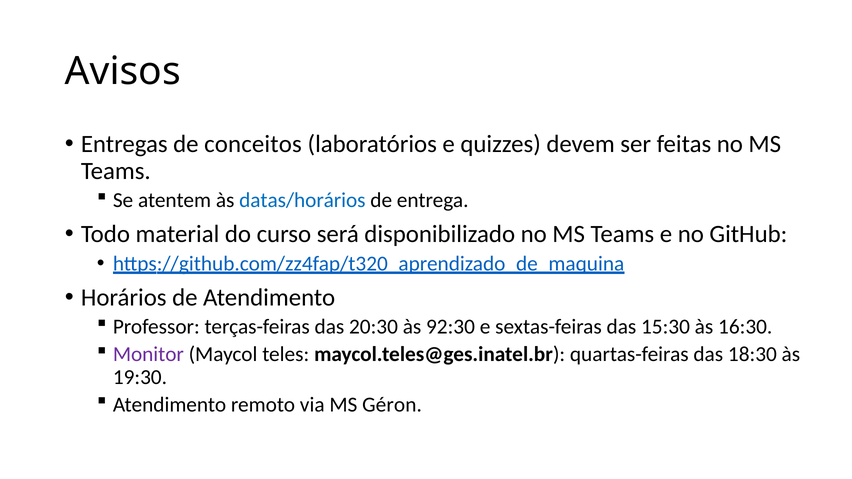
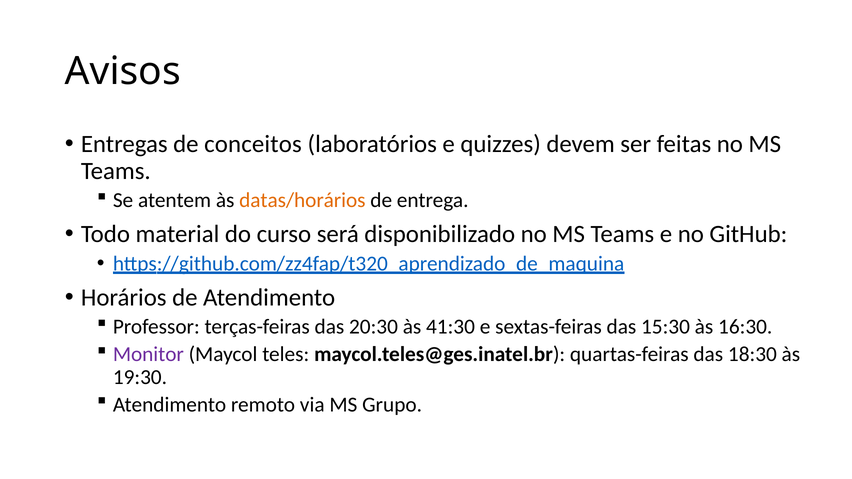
datas/horários colour: blue -> orange
92:30: 92:30 -> 41:30
Géron: Géron -> Grupo
